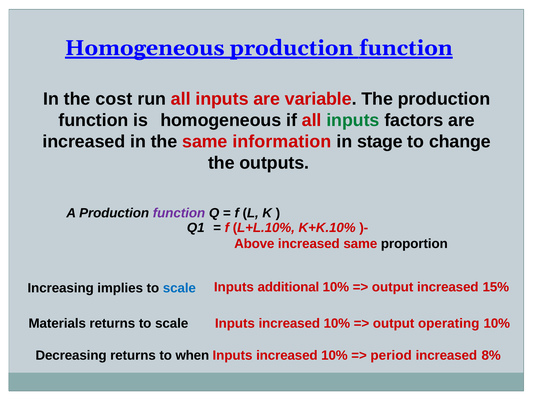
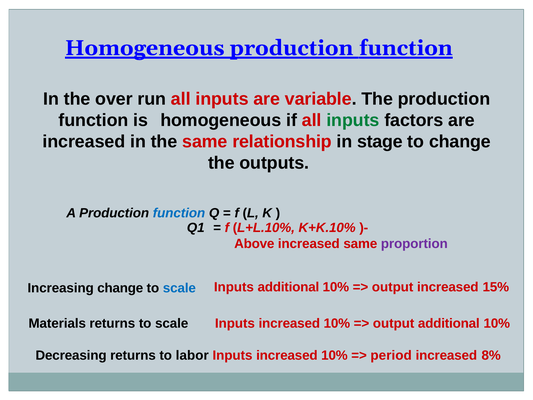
cost: cost -> over
information: information -> relationship
function at (179, 213) colour: purple -> blue
proportion colour: black -> purple
Increasing implies: implies -> change
output operating: operating -> additional
when: when -> labor
